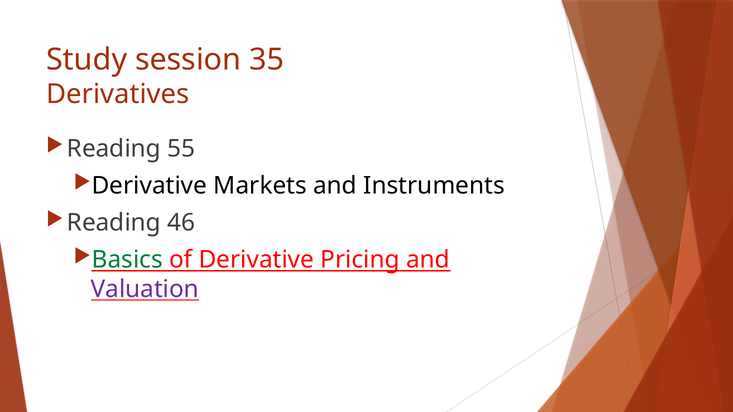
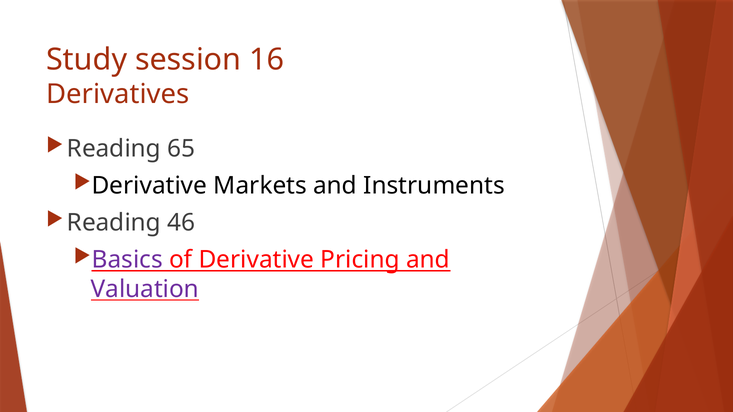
35: 35 -> 16
55: 55 -> 65
Basics colour: green -> purple
